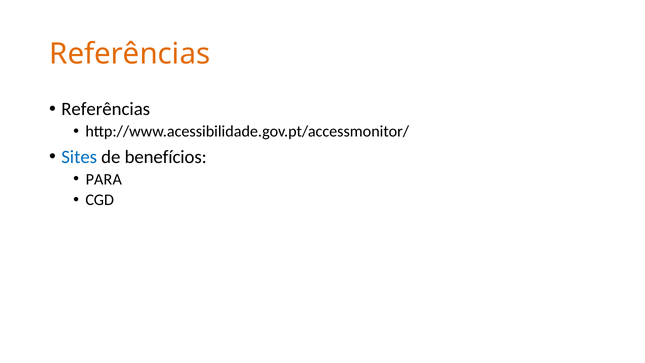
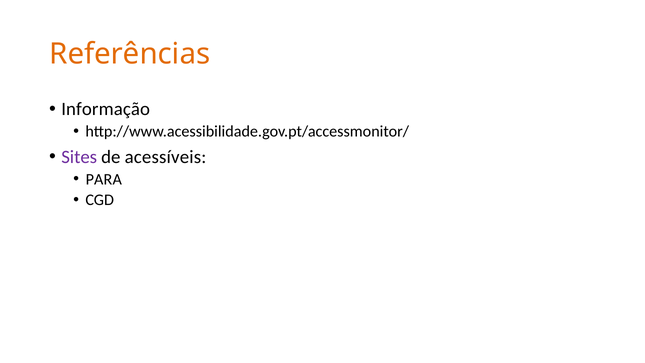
Referências at (106, 109): Referências -> Informação
Sites colour: blue -> purple
benefícios: benefícios -> acessíveis
